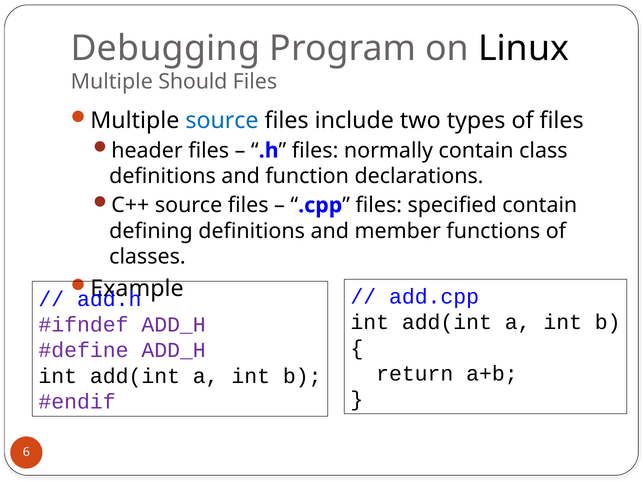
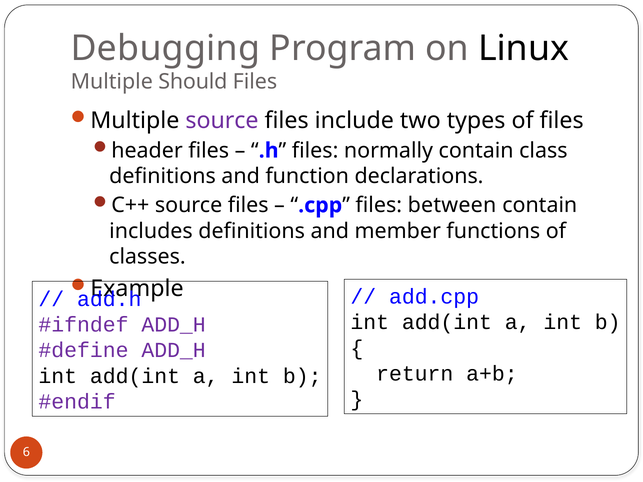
source at (222, 121) colour: blue -> purple
specified: specified -> between
defining: defining -> includes
